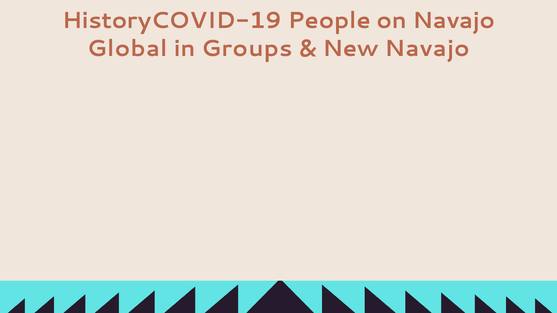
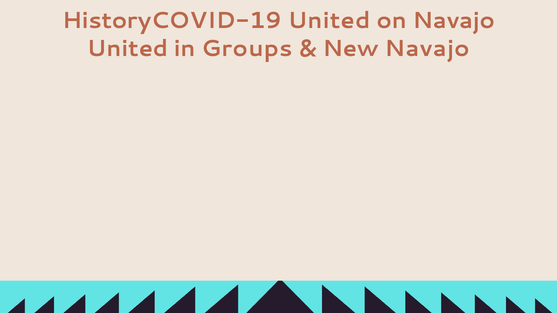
HistoryCOVID-19 People: People -> United
Global at (127, 49): Global -> United
